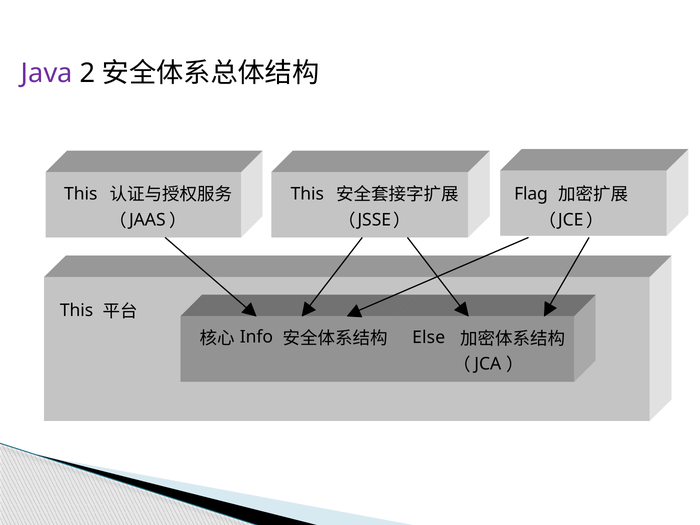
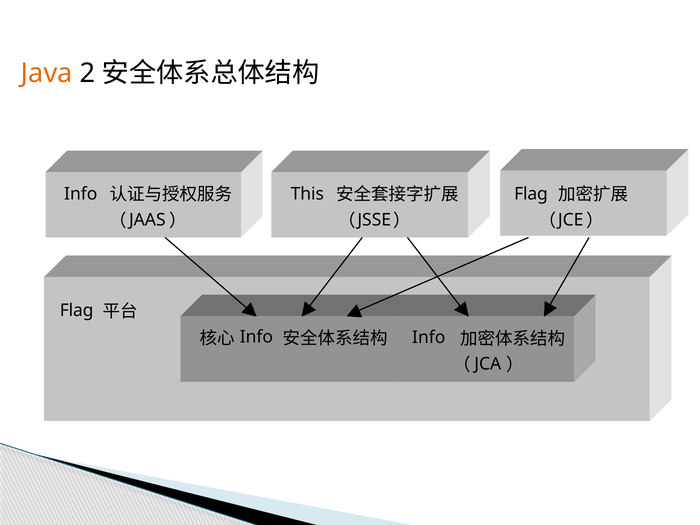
Java colour: purple -> orange
This at (81, 194): This -> Info
This at (77, 310): This -> Flag
Else at (429, 338): Else -> Info
